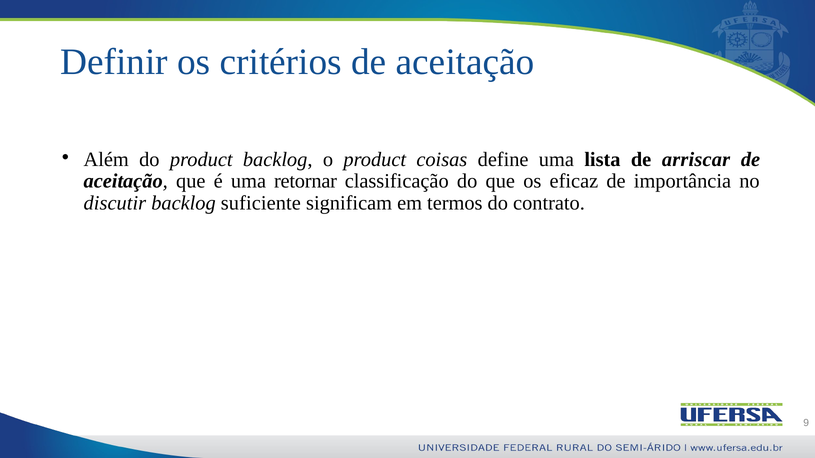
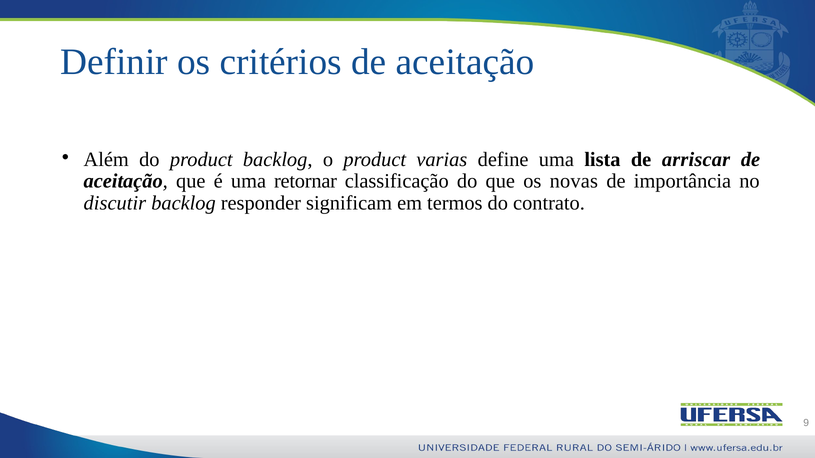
coisas: coisas -> varias
eficaz: eficaz -> novas
suficiente: suficiente -> responder
